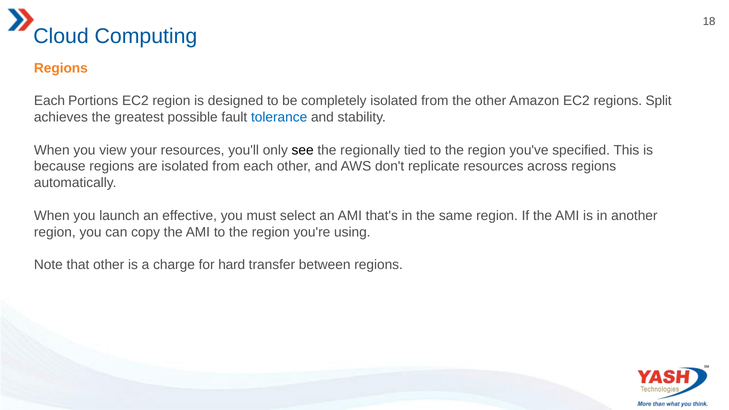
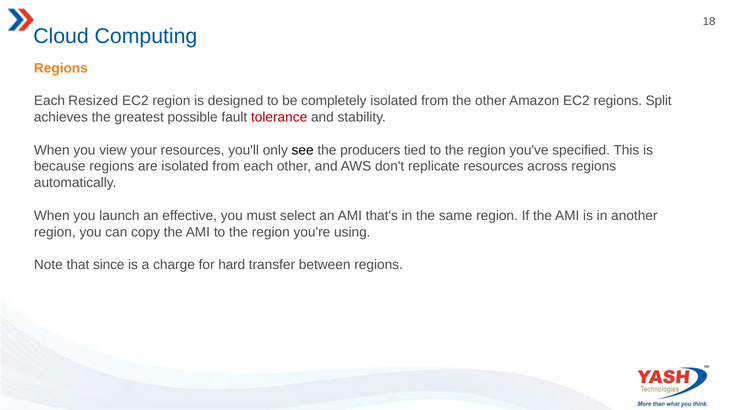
Portions: Portions -> Resized
tolerance colour: blue -> red
regionally: regionally -> producers
that other: other -> since
